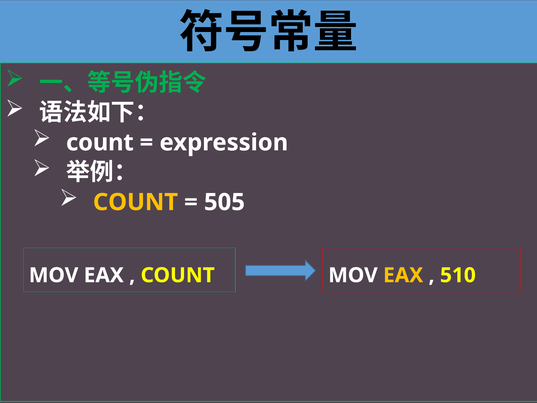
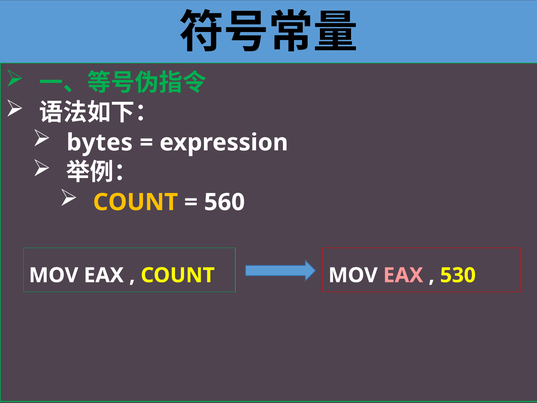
count at (100, 142): count -> bytes
505: 505 -> 560
EAX at (403, 275) colour: yellow -> pink
510: 510 -> 530
